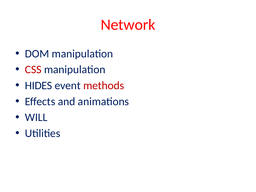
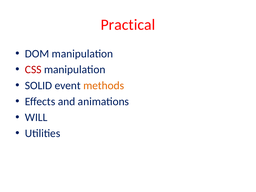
Network: Network -> Practical
HIDES: HIDES -> SOLID
methods colour: red -> orange
